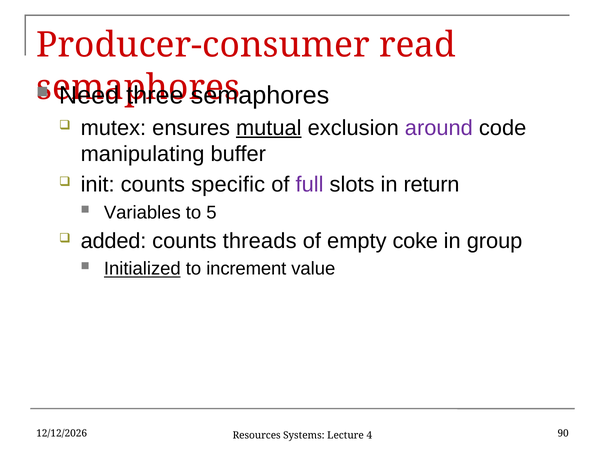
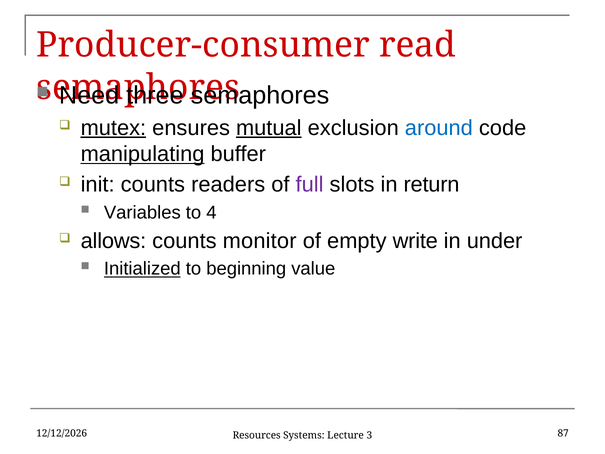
mutex underline: none -> present
around colour: purple -> blue
manipulating underline: none -> present
specific: specific -> readers
5: 5 -> 4
added: added -> allows
threads: threads -> monitor
coke: coke -> write
group: group -> under
increment: increment -> beginning
90: 90 -> 87
4: 4 -> 3
